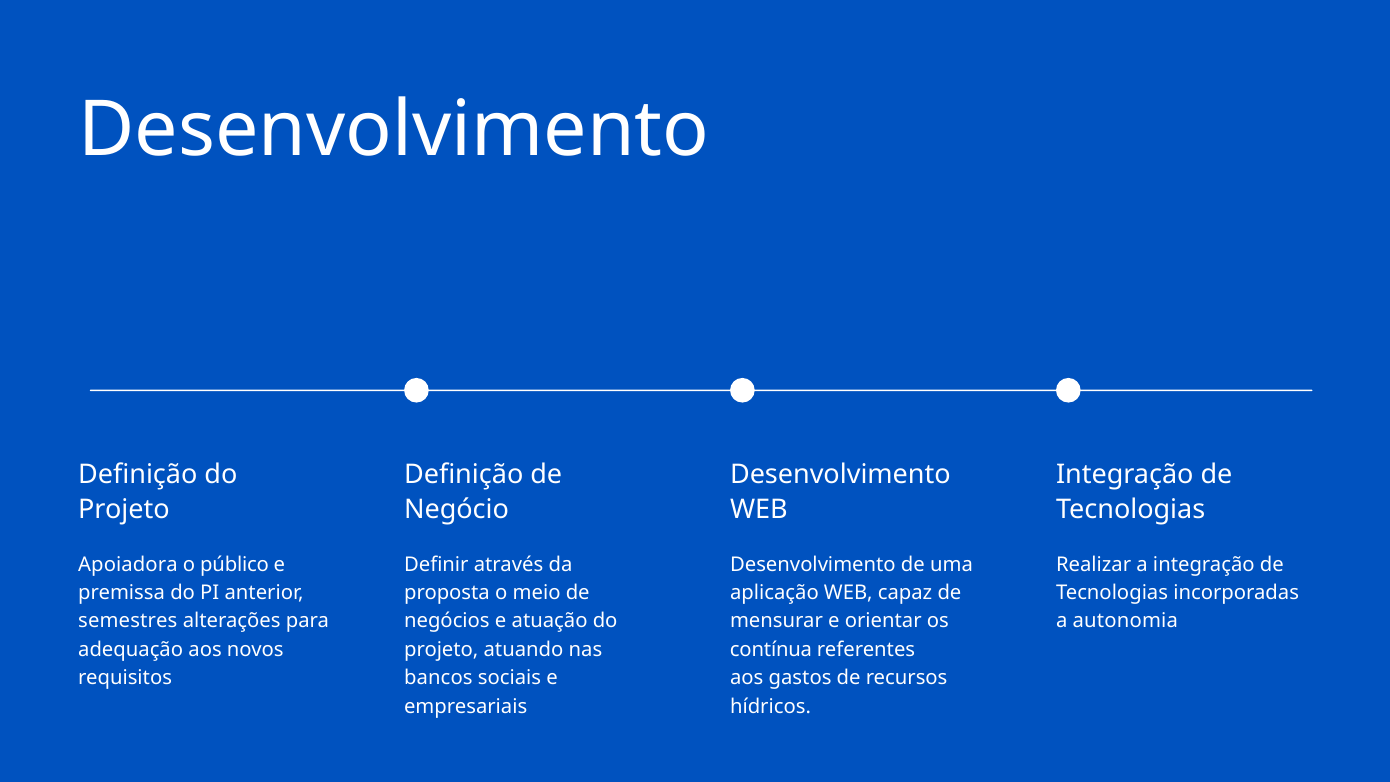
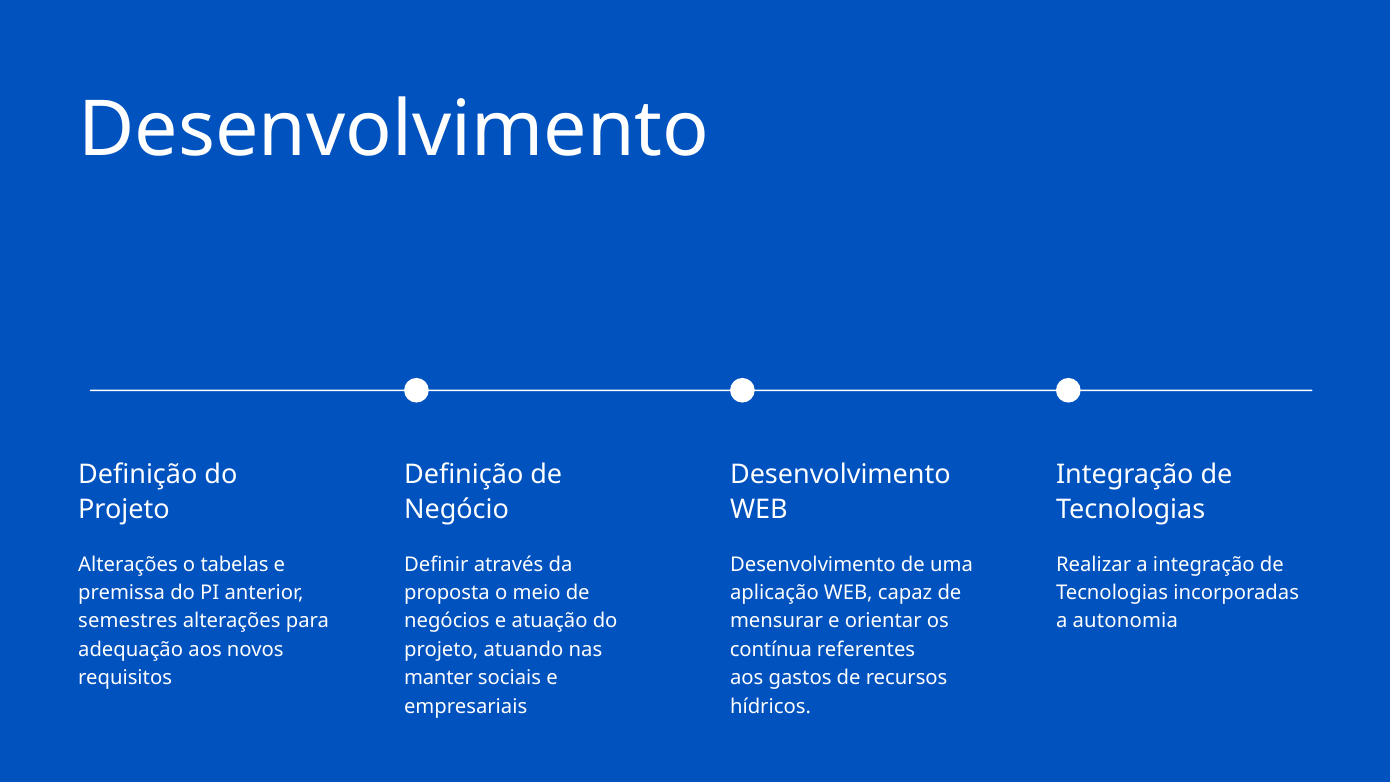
Apoiadora at (128, 564): Apoiadora -> Alterações
público: público -> tabelas
bancos: bancos -> manter
